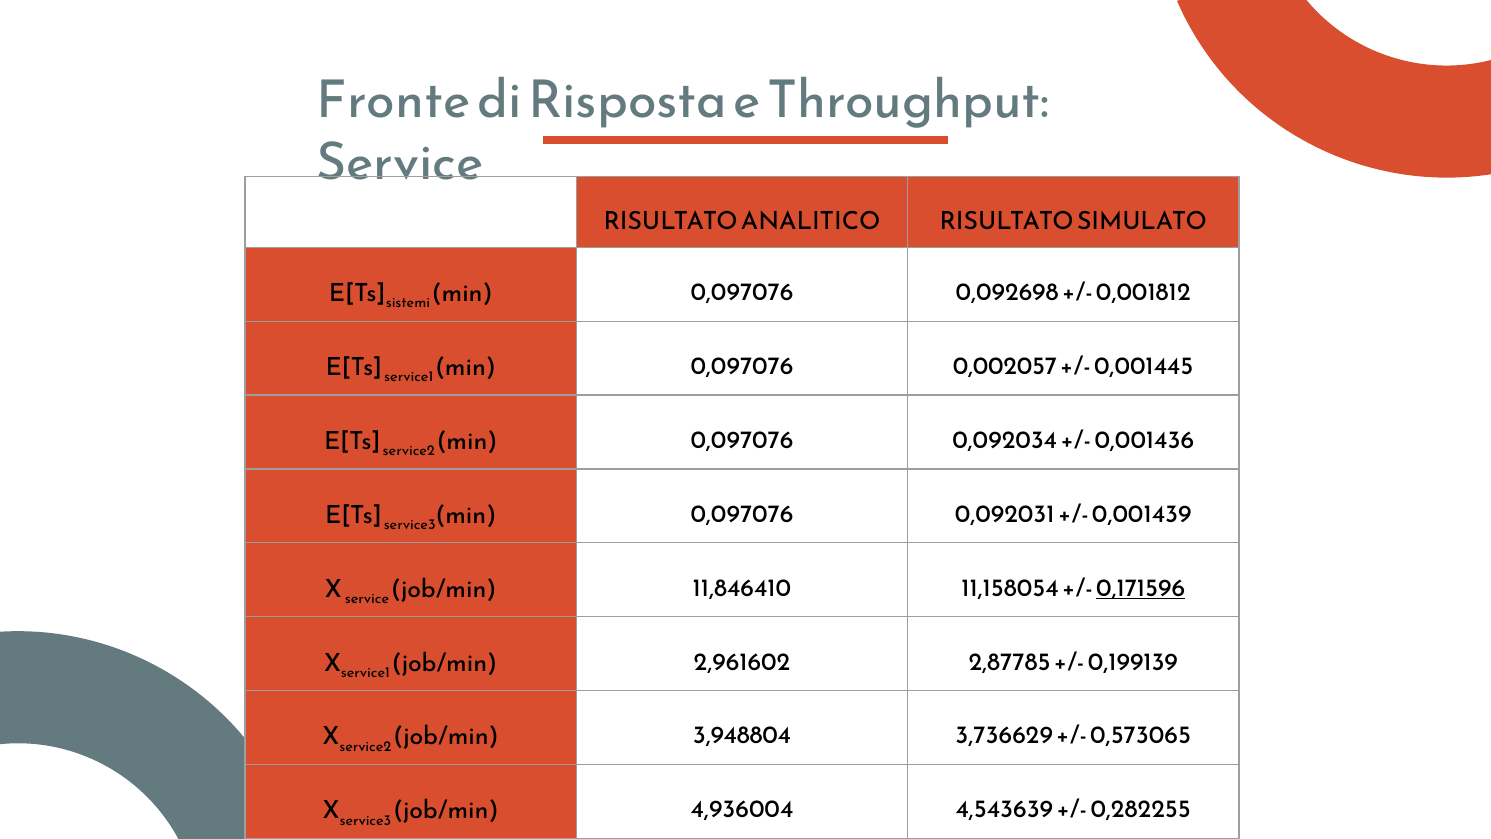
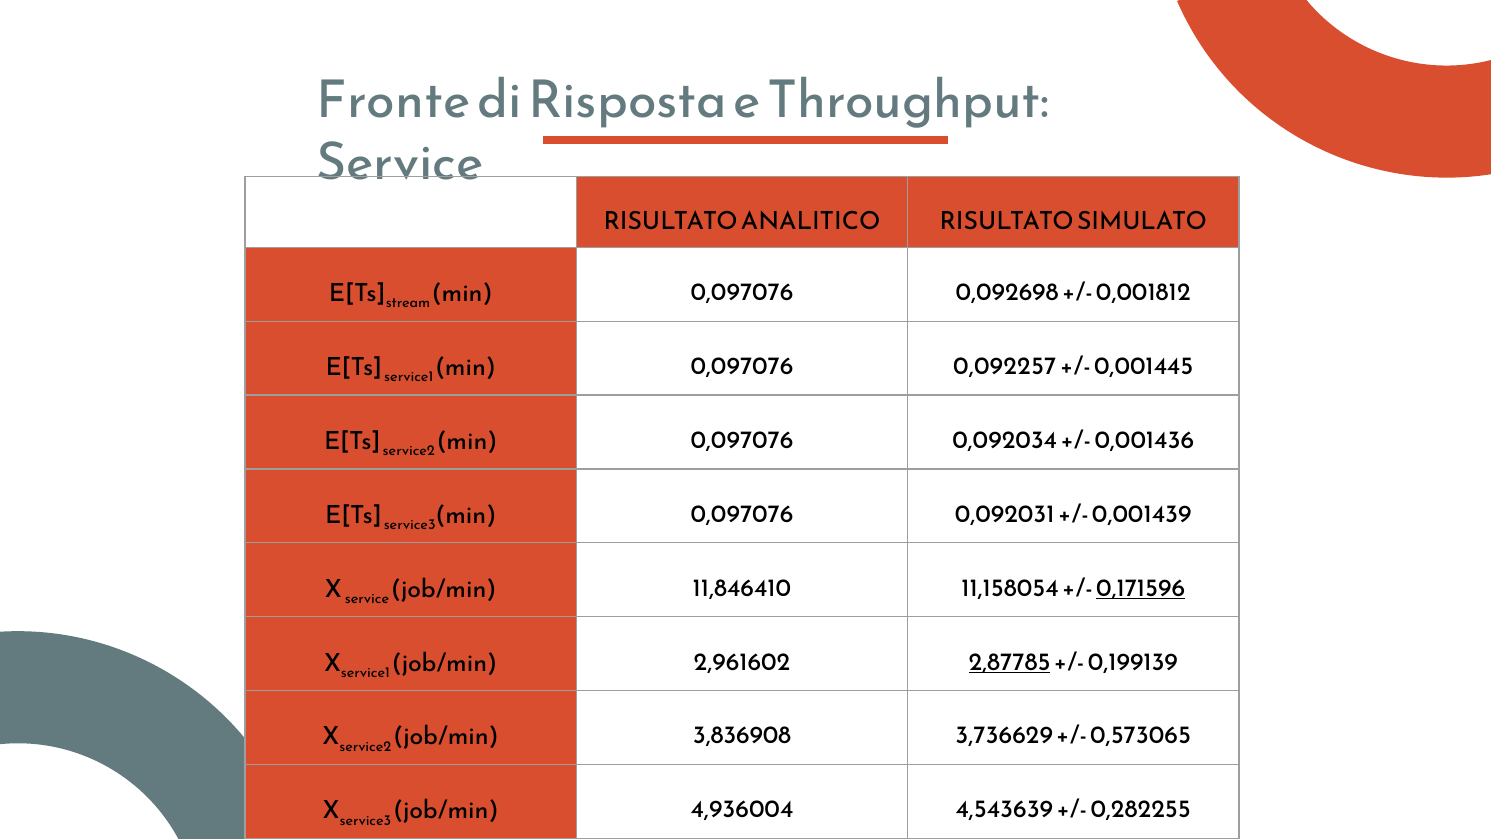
sistemi: sistemi -> stream
0,002057: 0,002057 -> 0,092257
2,87785 underline: none -> present
3,948804: 3,948804 -> 3,836908
